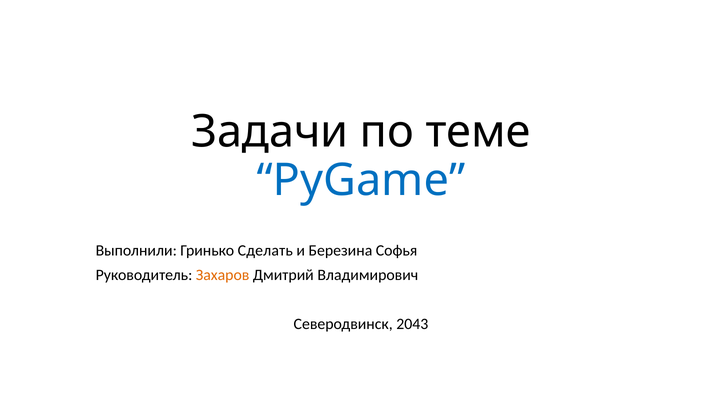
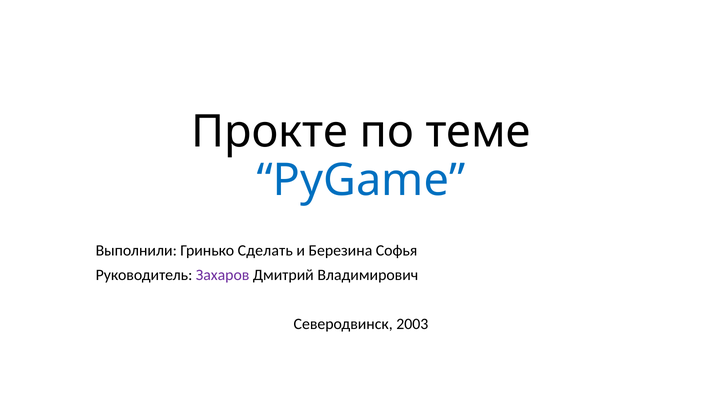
Задачи: Задачи -> Прокте
Захаров colour: orange -> purple
2043: 2043 -> 2003
